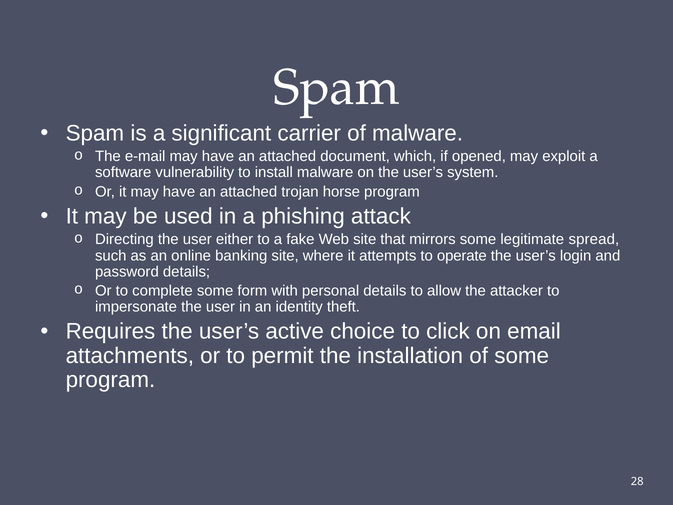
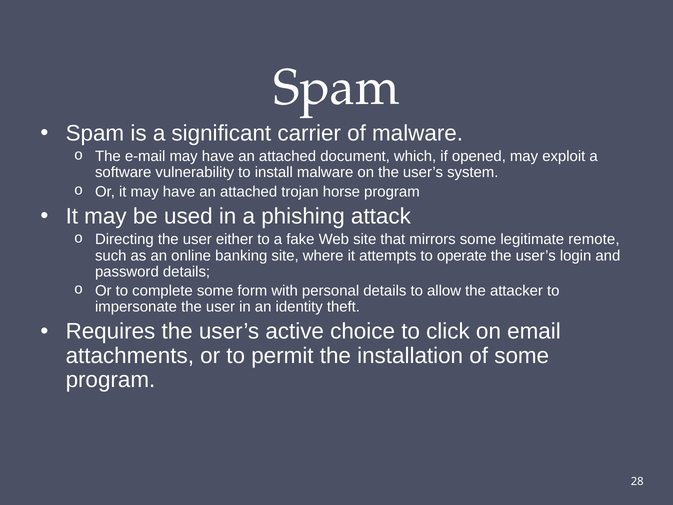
spread: spread -> remote
